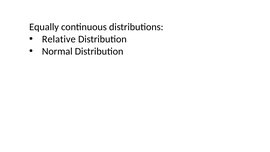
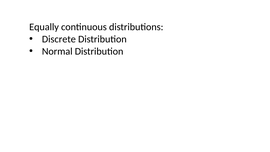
Relative: Relative -> Discrete
